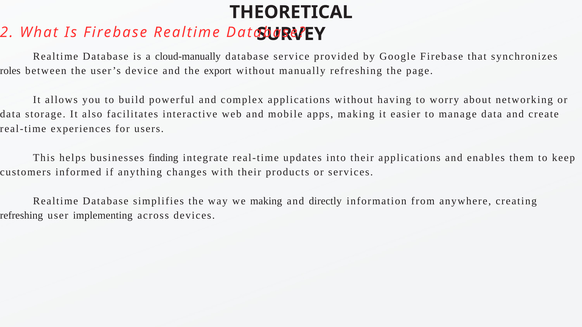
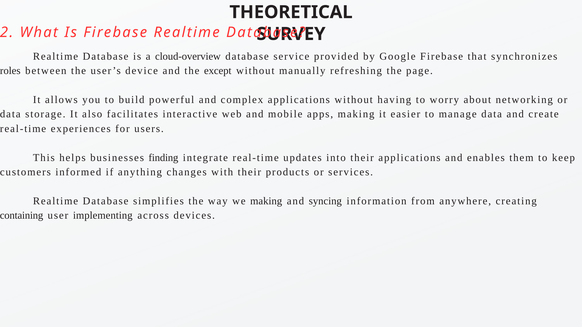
cloud-manually: cloud-manually -> cloud-overview
export: export -> except
directly: directly -> syncing
refreshing at (21, 216): refreshing -> containing
